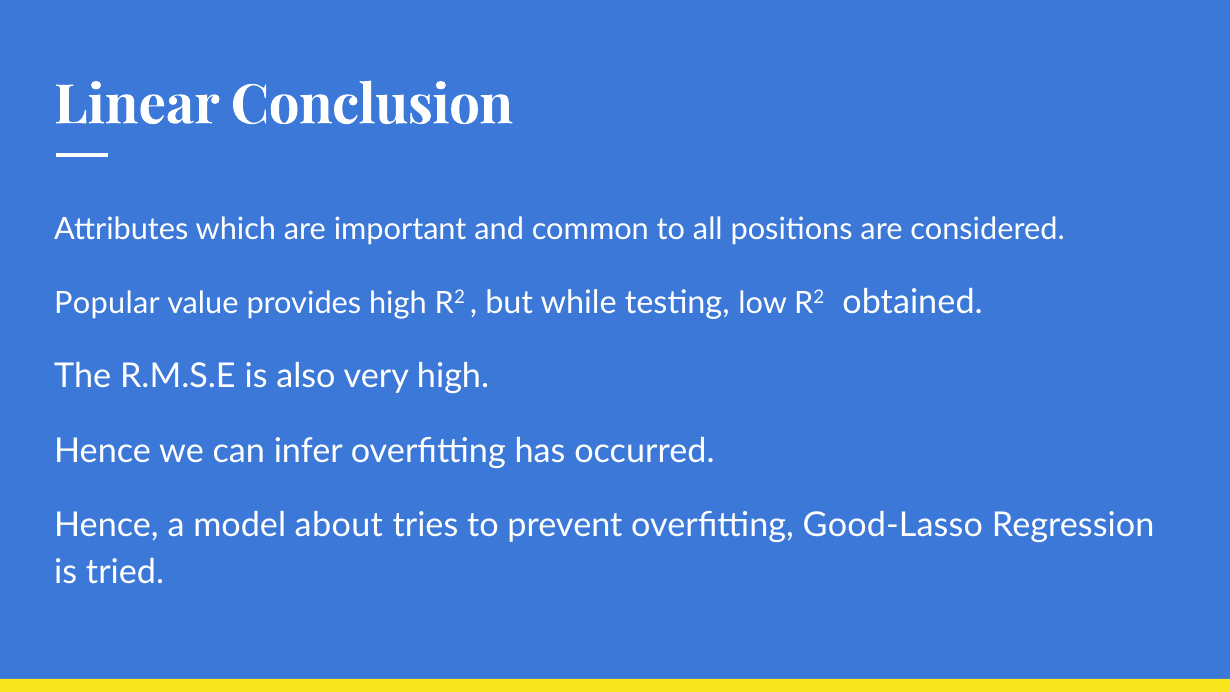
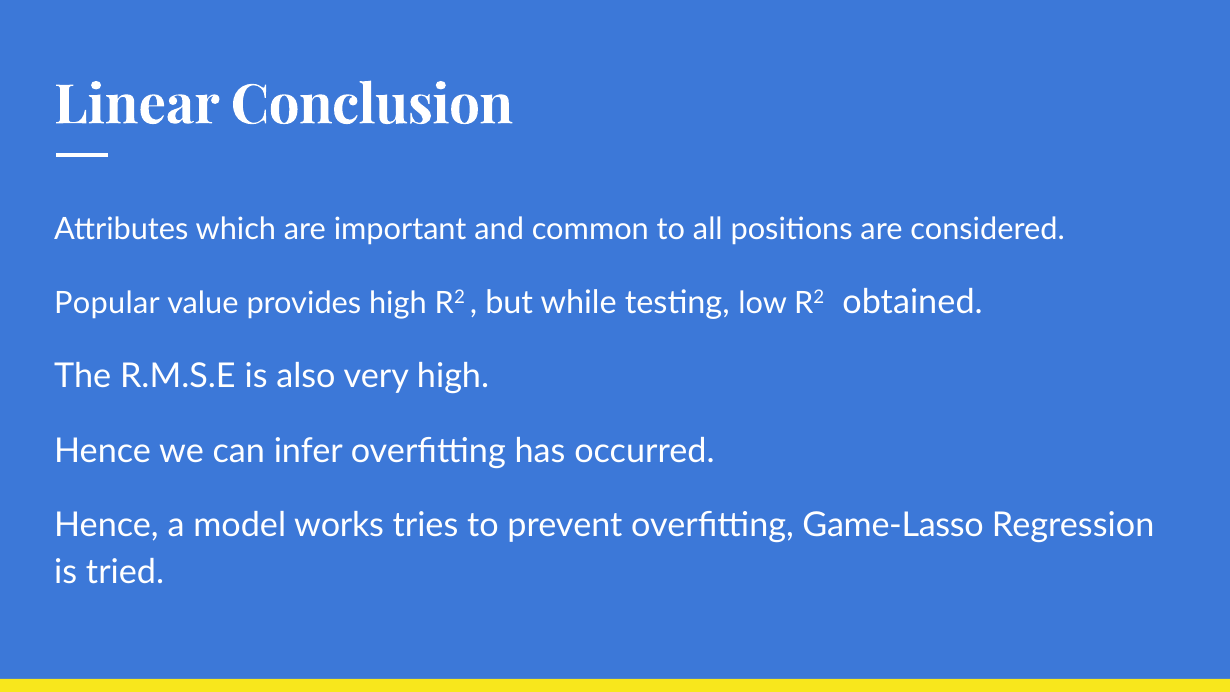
about: about -> works
Good-Lasso: Good-Lasso -> Game-Lasso
